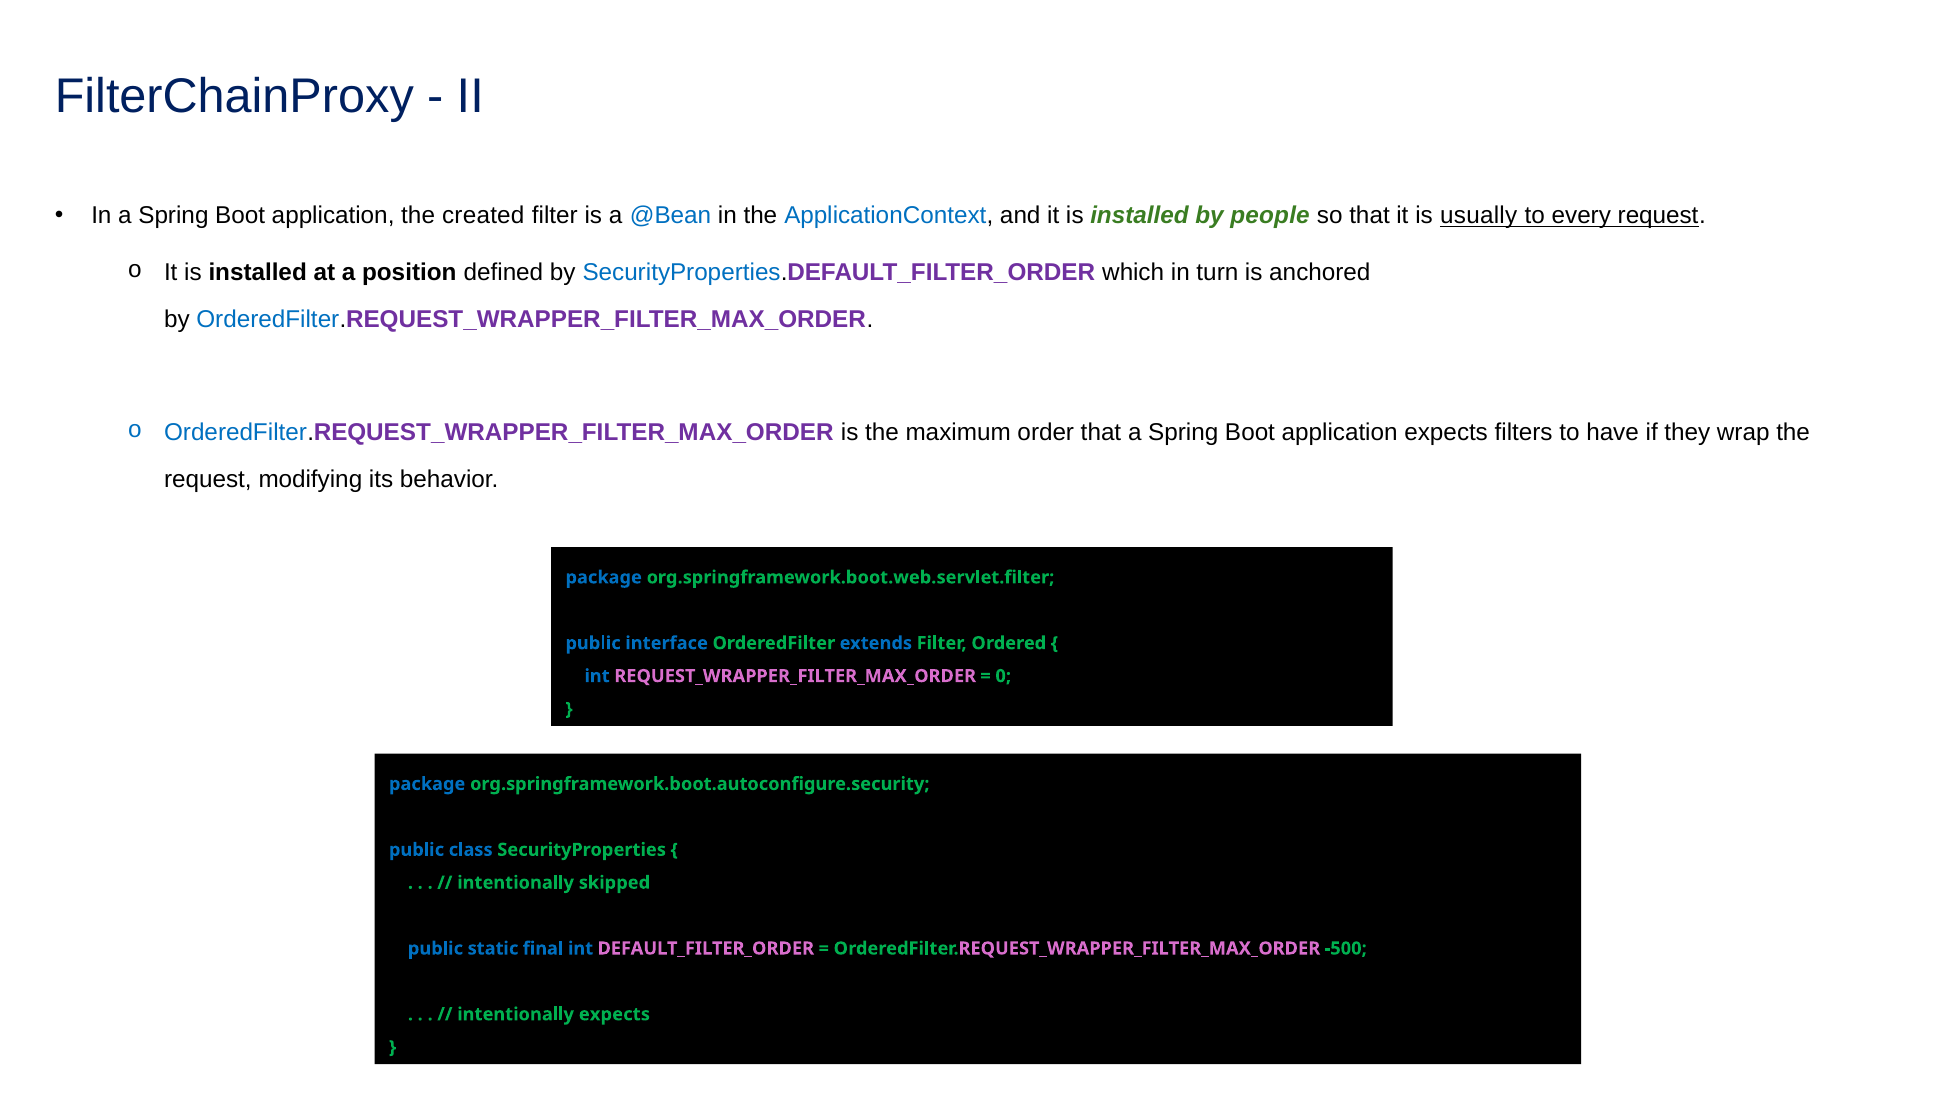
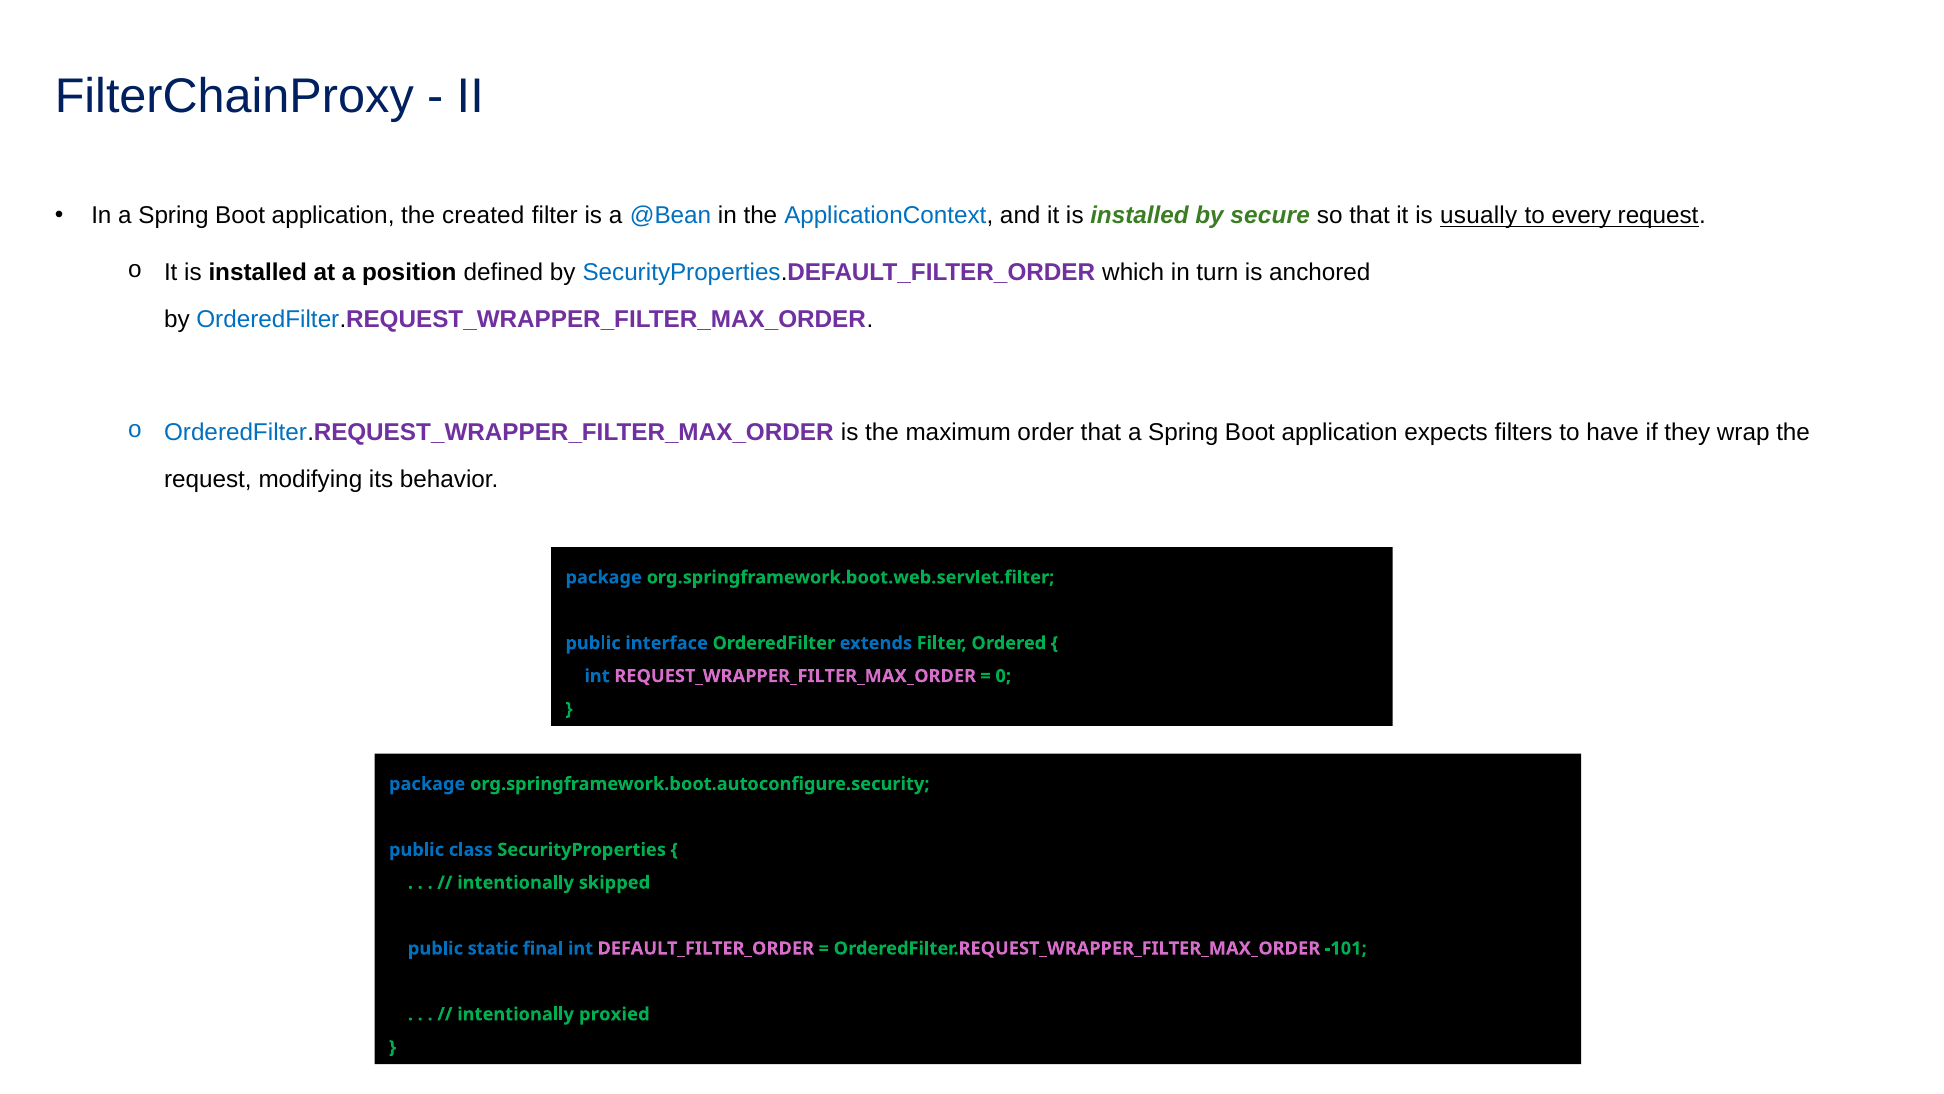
people: people -> secure
-500: -500 -> -101
intentionally expects: expects -> proxied
